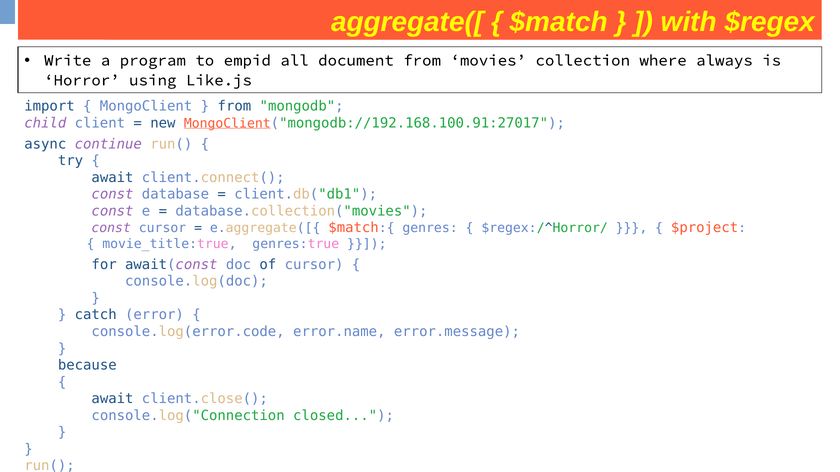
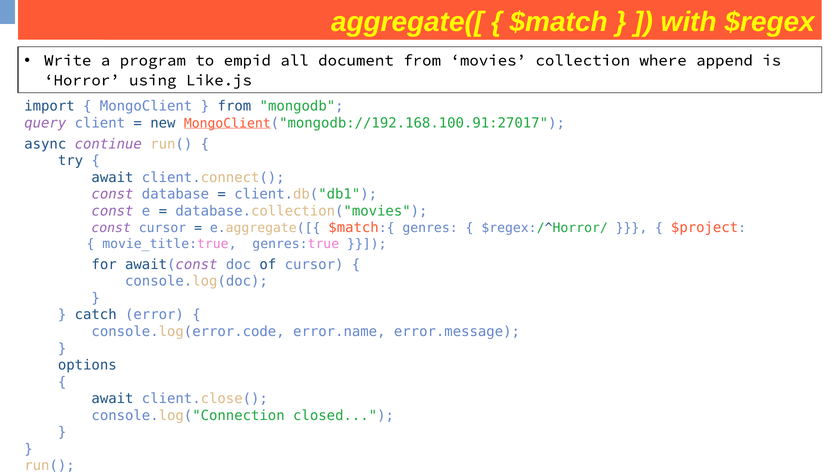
always: always -> append
child: child -> query
because: because -> options
